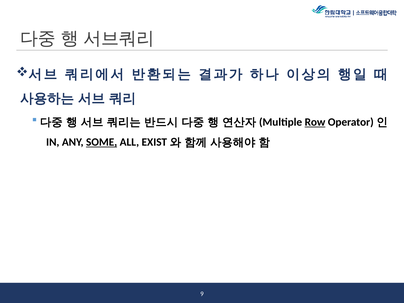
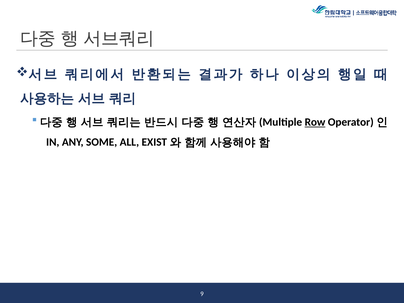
SOME underline: present -> none
